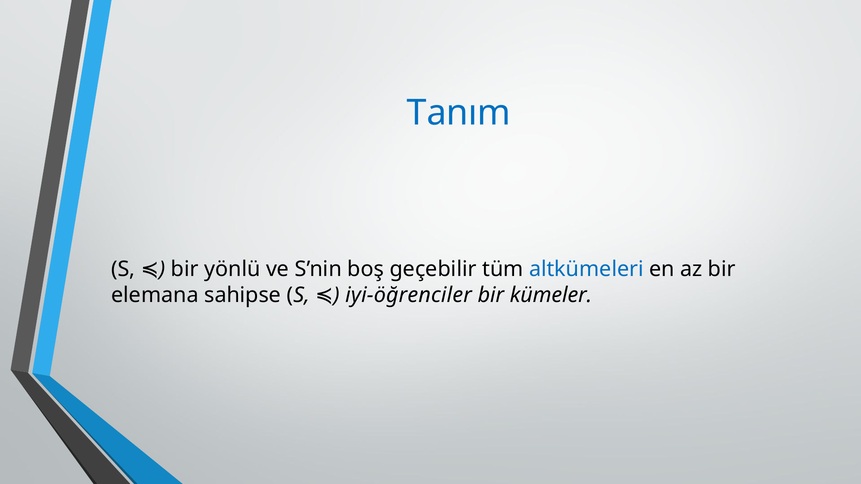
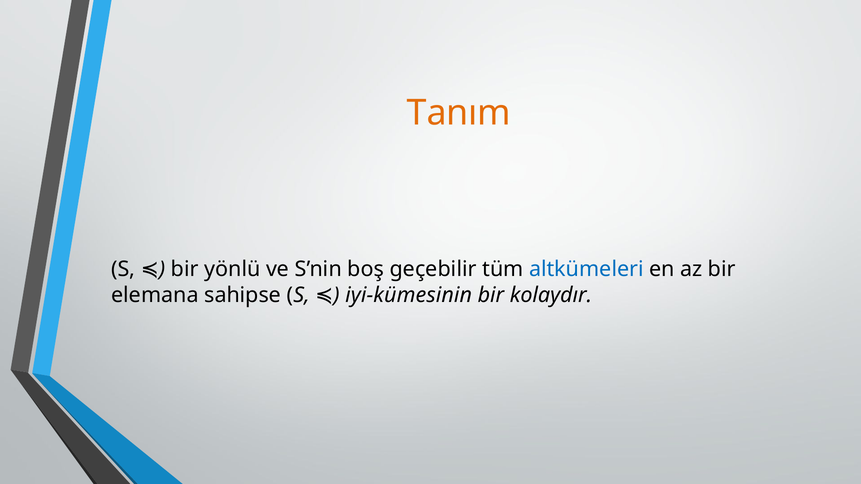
Tanım colour: blue -> orange
iyi-öğrenciler: iyi-öğrenciler -> iyi-kümesinin
kümeler: kümeler -> kolaydır
